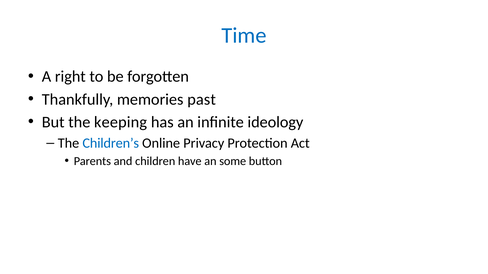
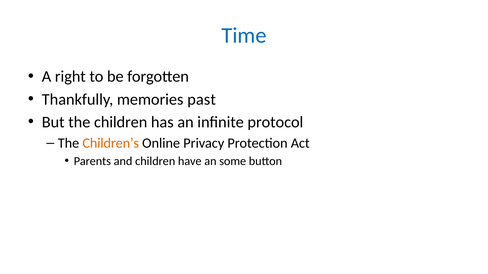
the keeping: keeping -> children
ideology: ideology -> protocol
Children’s colour: blue -> orange
